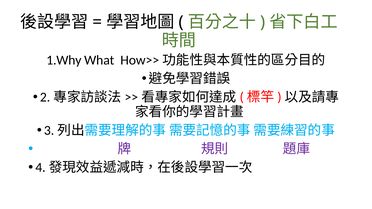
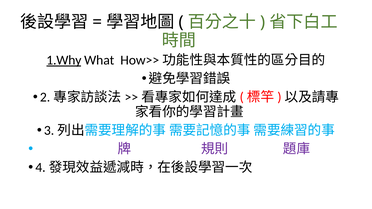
1.Why underline: none -> present
